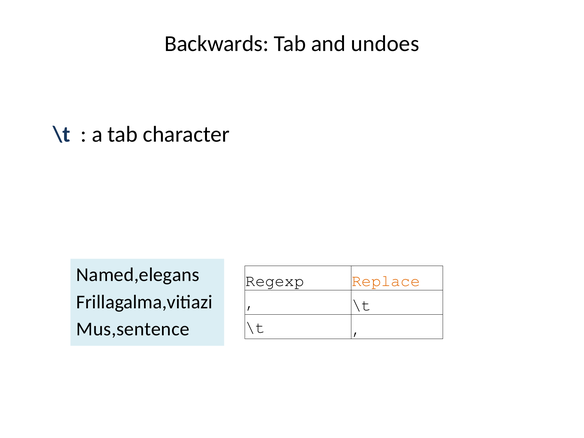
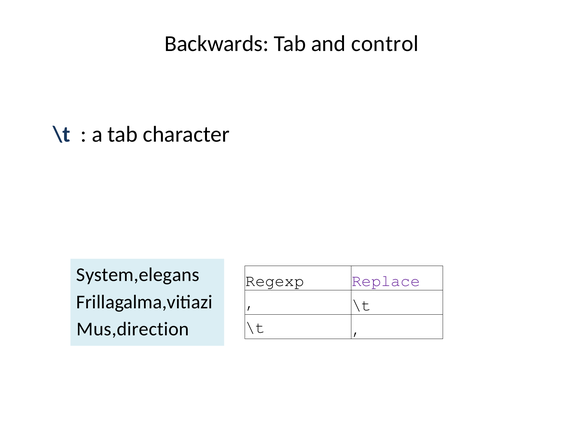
undoes: undoes -> control
Named,elegans: Named,elegans -> System,elegans
Replace colour: orange -> purple
Mus,sentence: Mus,sentence -> Mus,direction
